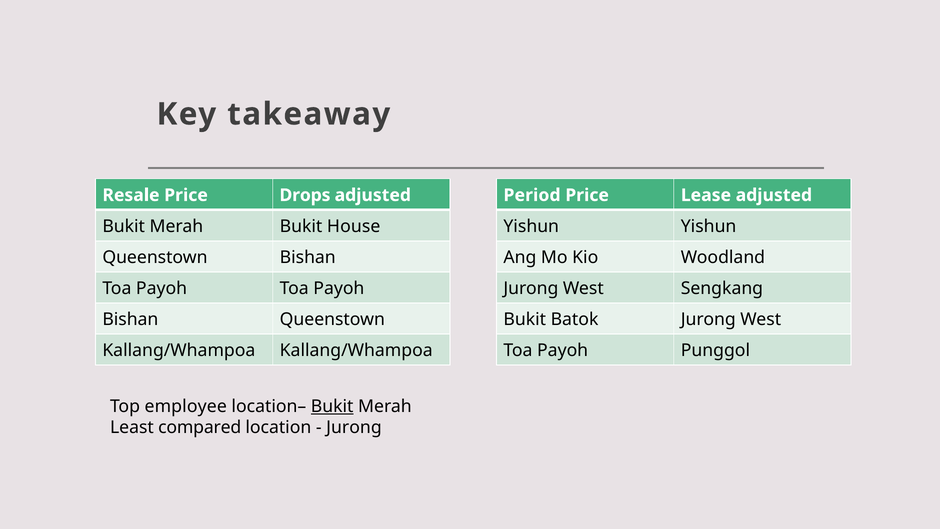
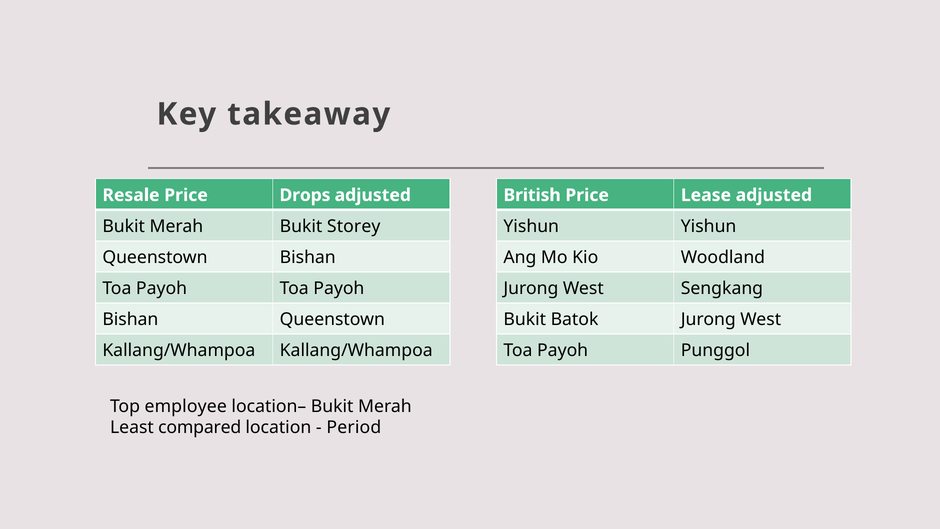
Period: Period -> British
House: House -> Storey
Bukit at (332, 406) underline: present -> none
Jurong at (354, 427): Jurong -> Period
